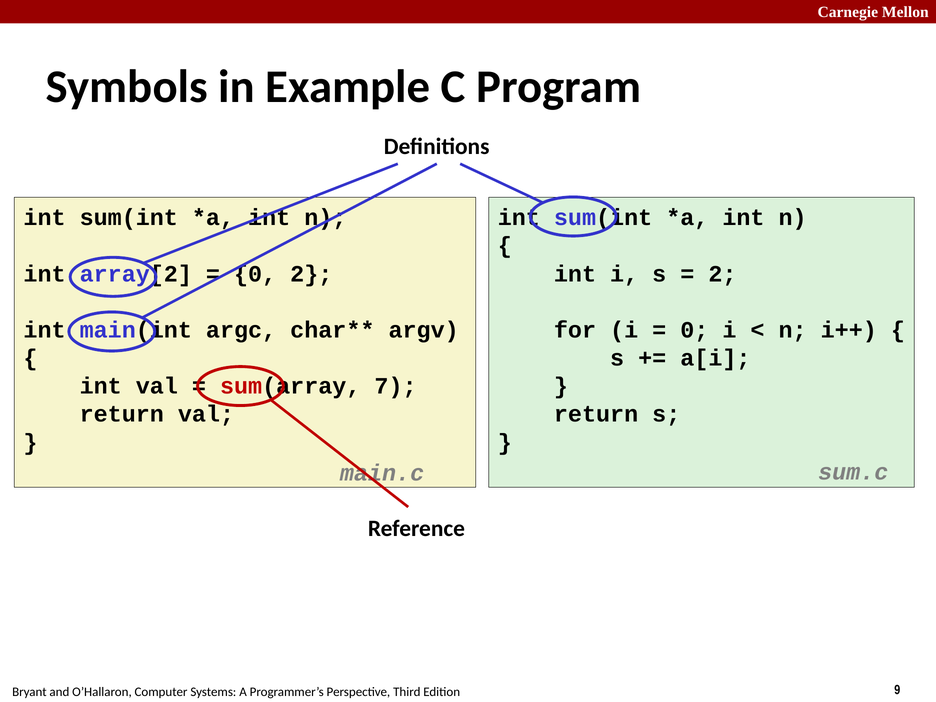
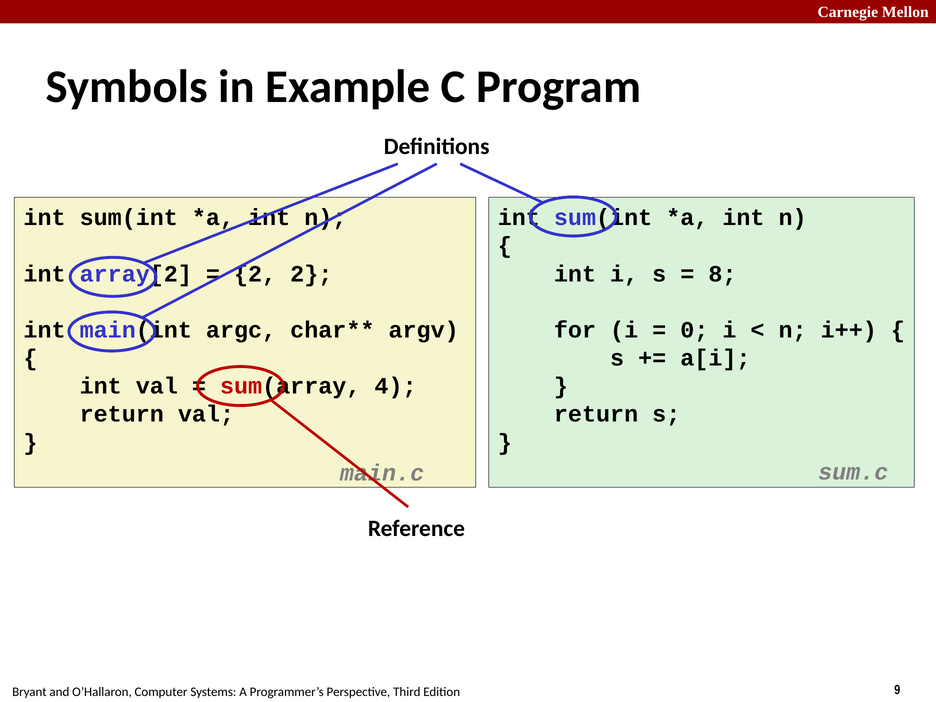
0 at (255, 274): 0 -> 2
2 at (722, 274): 2 -> 8
7: 7 -> 4
